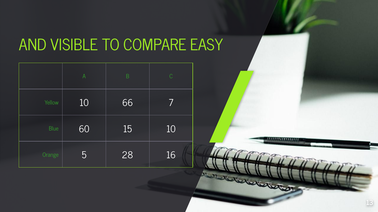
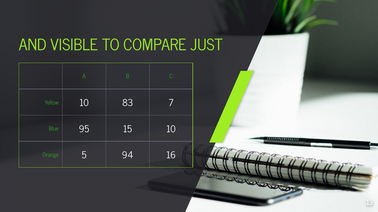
EASY: EASY -> JUST
66: 66 -> 83
60: 60 -> 95
28: 28 -> 94
